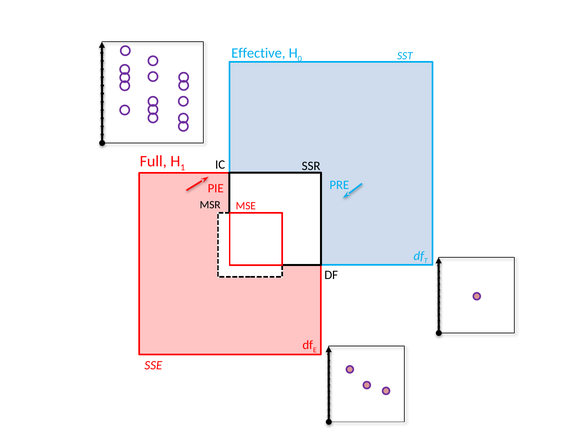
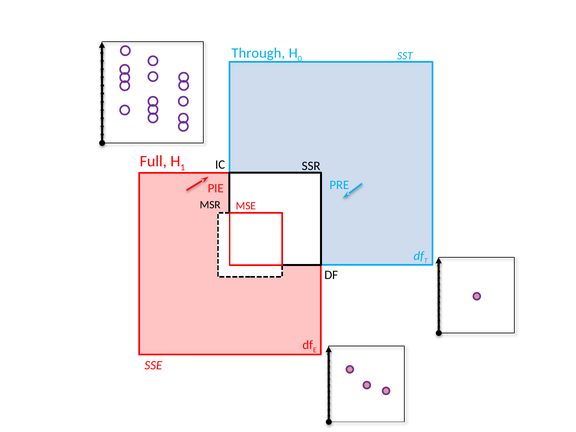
Effective: Effective -> Through
